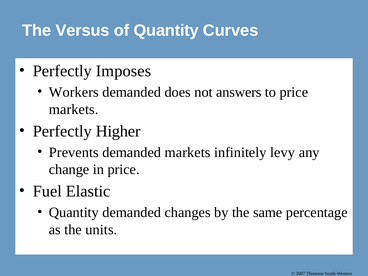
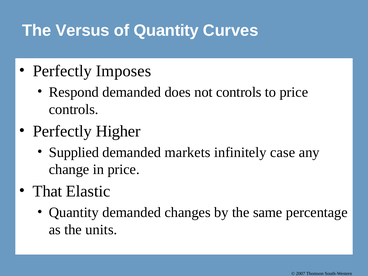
Workers: Workers -> Respond
not answers: answers -> controls
markets at (74, 109): markets -> controls
Prevents: Prevents -> Supplied
levy: levy -> case
Fuel: Fuel -> That
